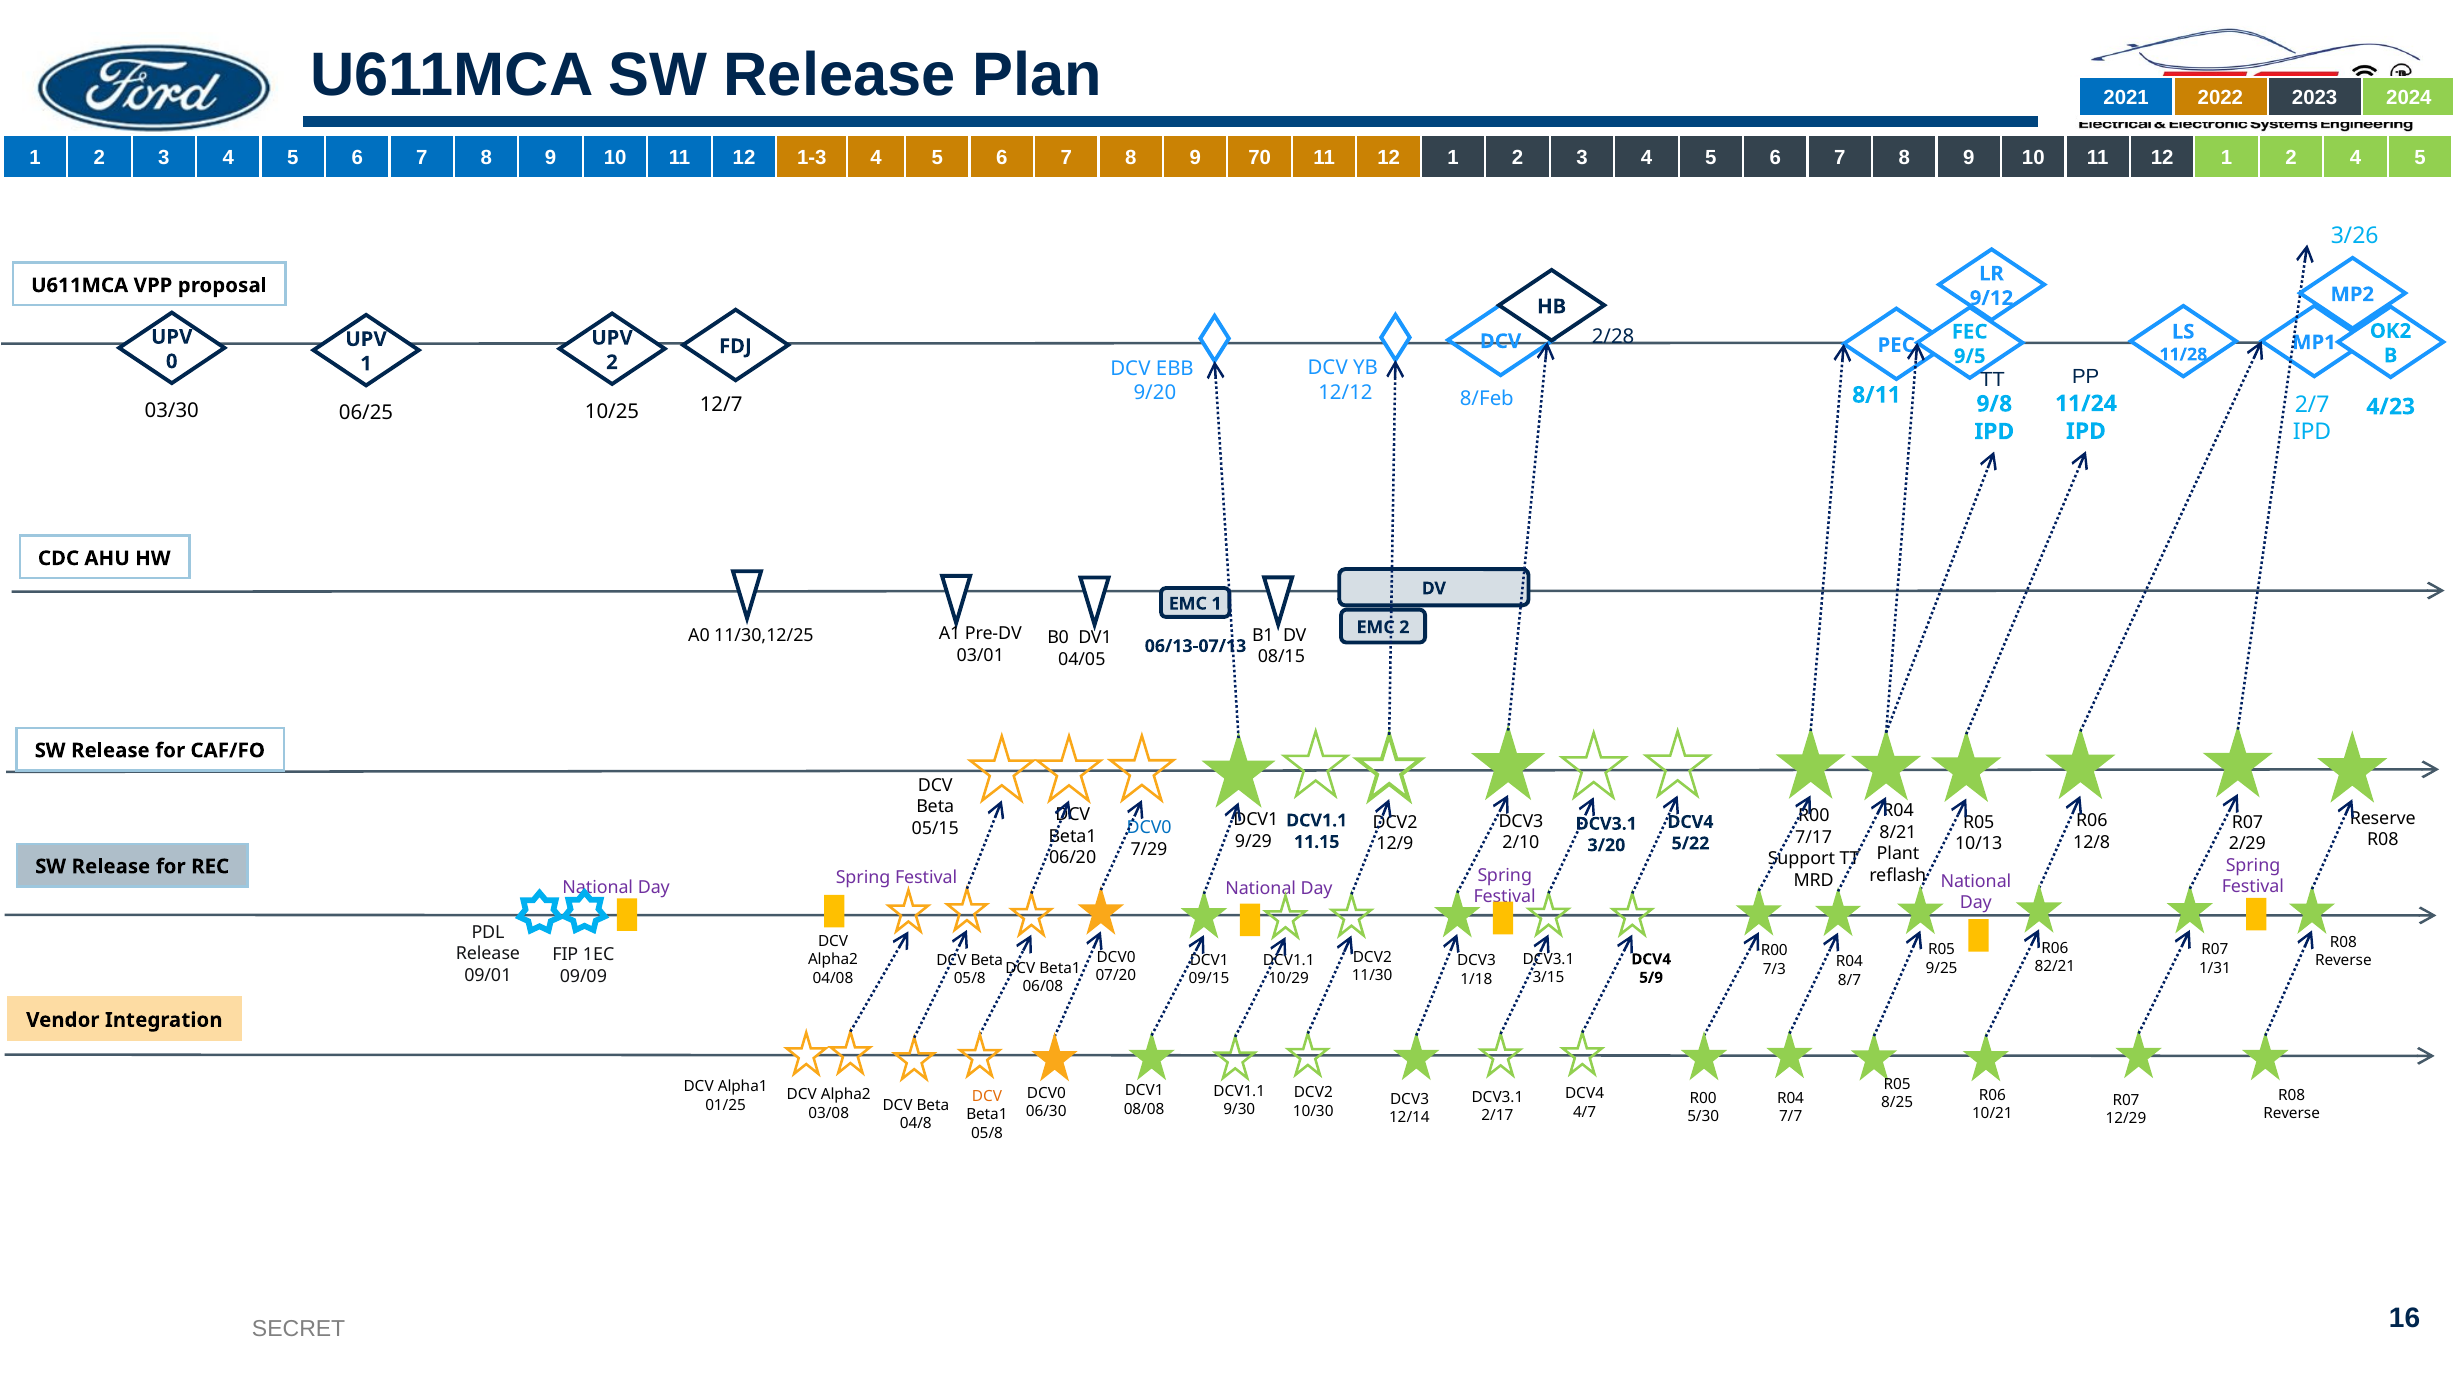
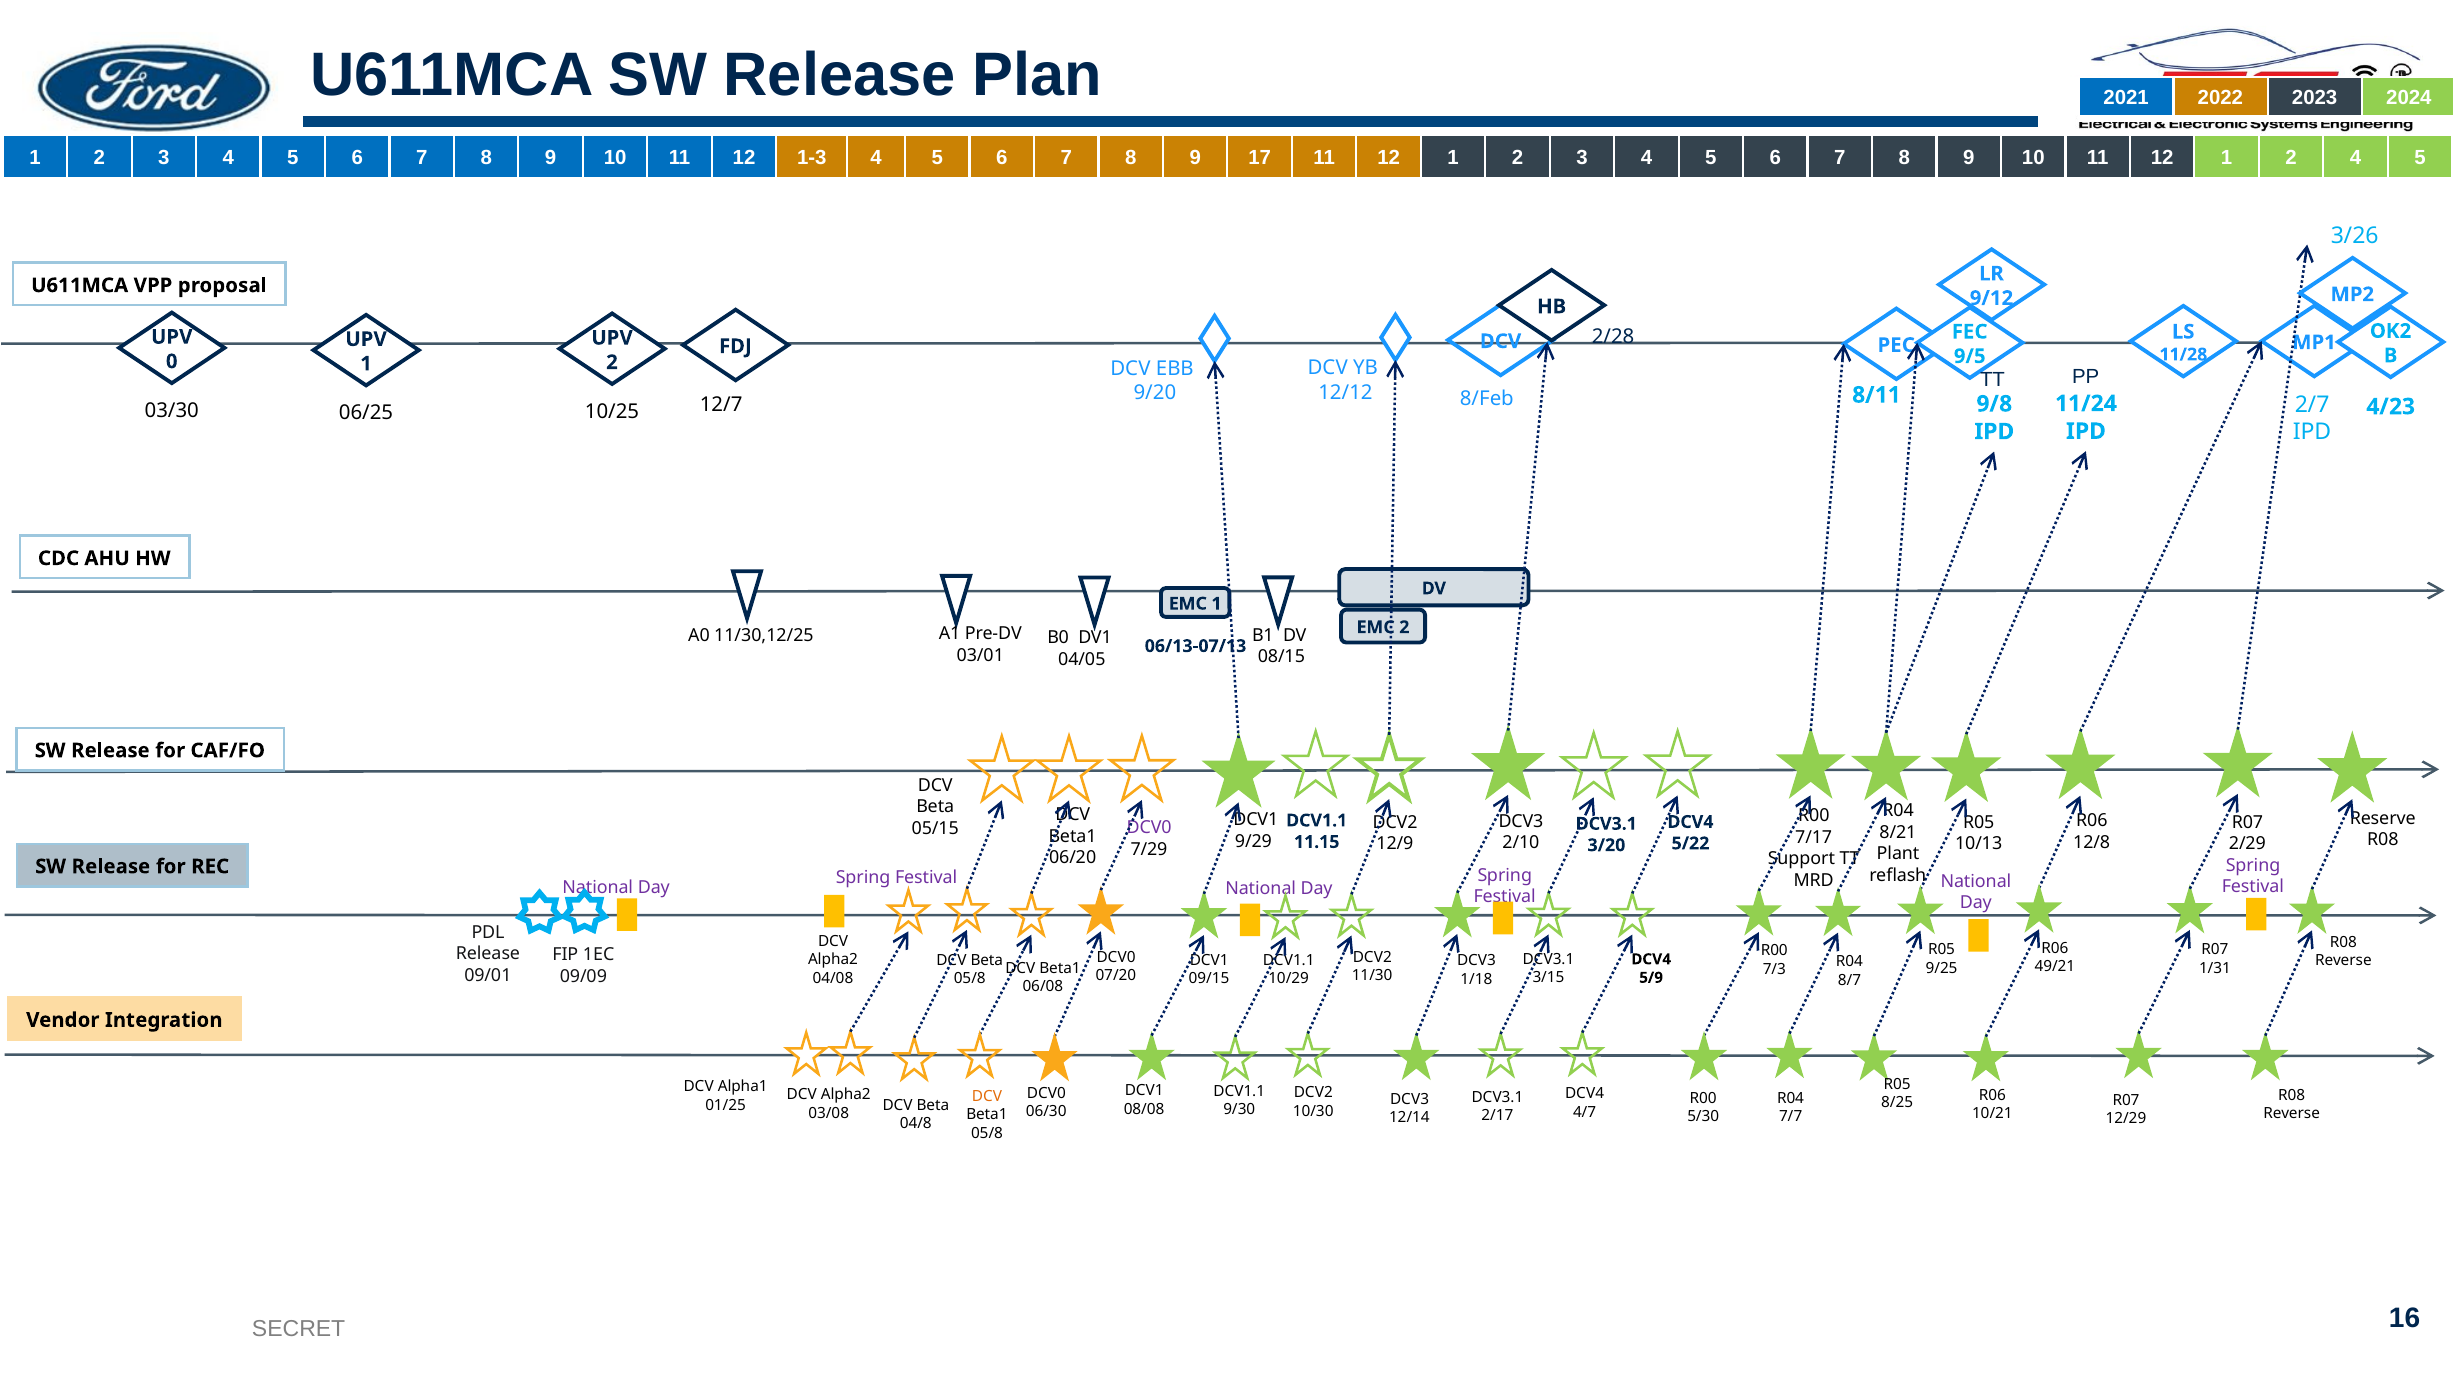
70: 70 -> 17
DCV0 at (1149, 828) colour: blue -> purple
82/21: 82/21 -> 49/21
